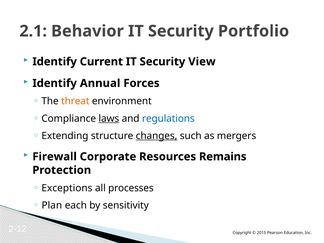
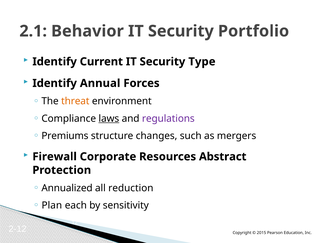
View: View -> Type
regulations colour: blue -> purple
Extending: Extending -> Premiums
changes underline: present -> none
Remains: Remains -> Abstract
Exceptions: Exceptions -> Annualized
processes: processes -> reduction
